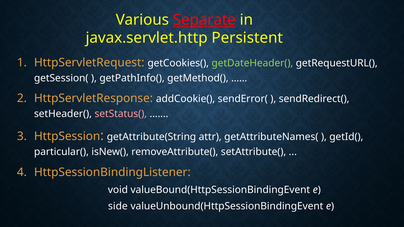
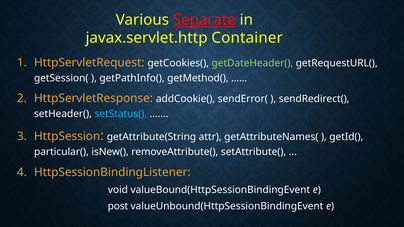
Persistent: Persistent -> Container
setStatus( colour: pink -> light blue
side: side -> post
